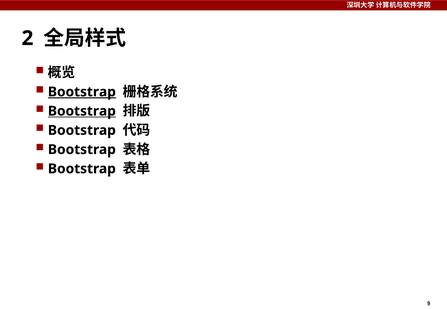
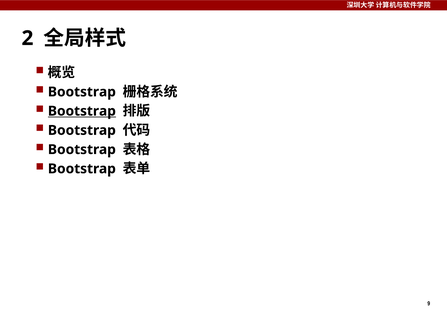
Bootstrap at (82, 92) underline: present -> none
